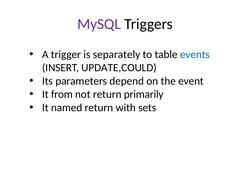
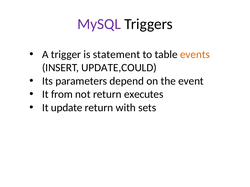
separately: separately -> statement
events colour: blue -> orange
primarily: primarily -> executes
named: named -> update
